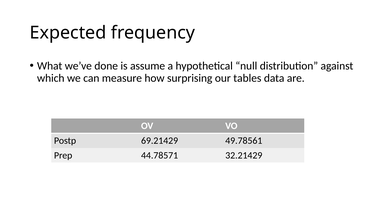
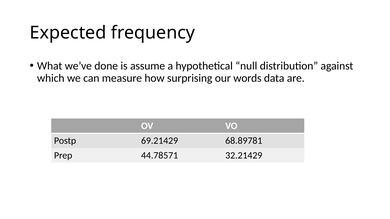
tables: tables -> words
49.78561: 49.78561 -> 68.89781
